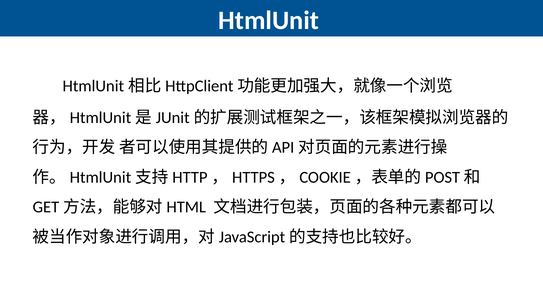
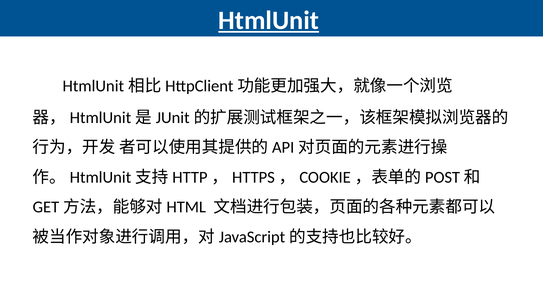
HtmlUnit underline: none -> present
